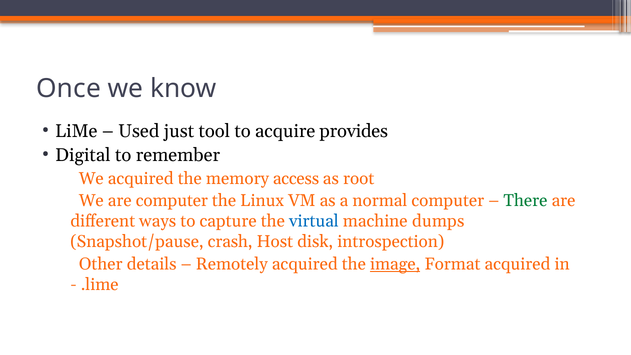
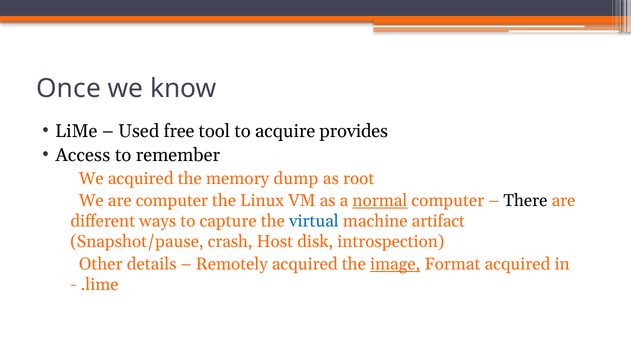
just: just -> free
Digital: Digital -> Access
access: access -> dump
normal underline: none -> present
There colour: green -> black
dumps: dumps -> artifact
